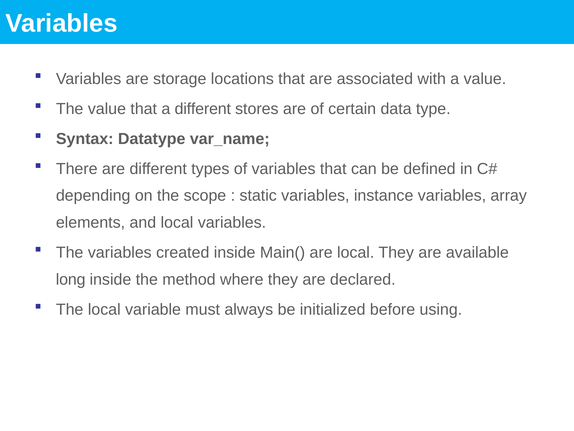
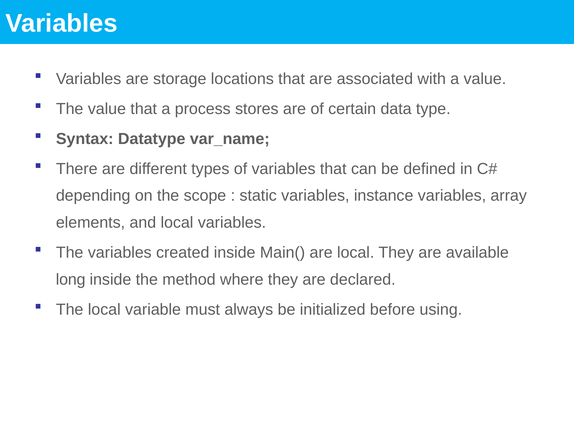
a different: different -> process
